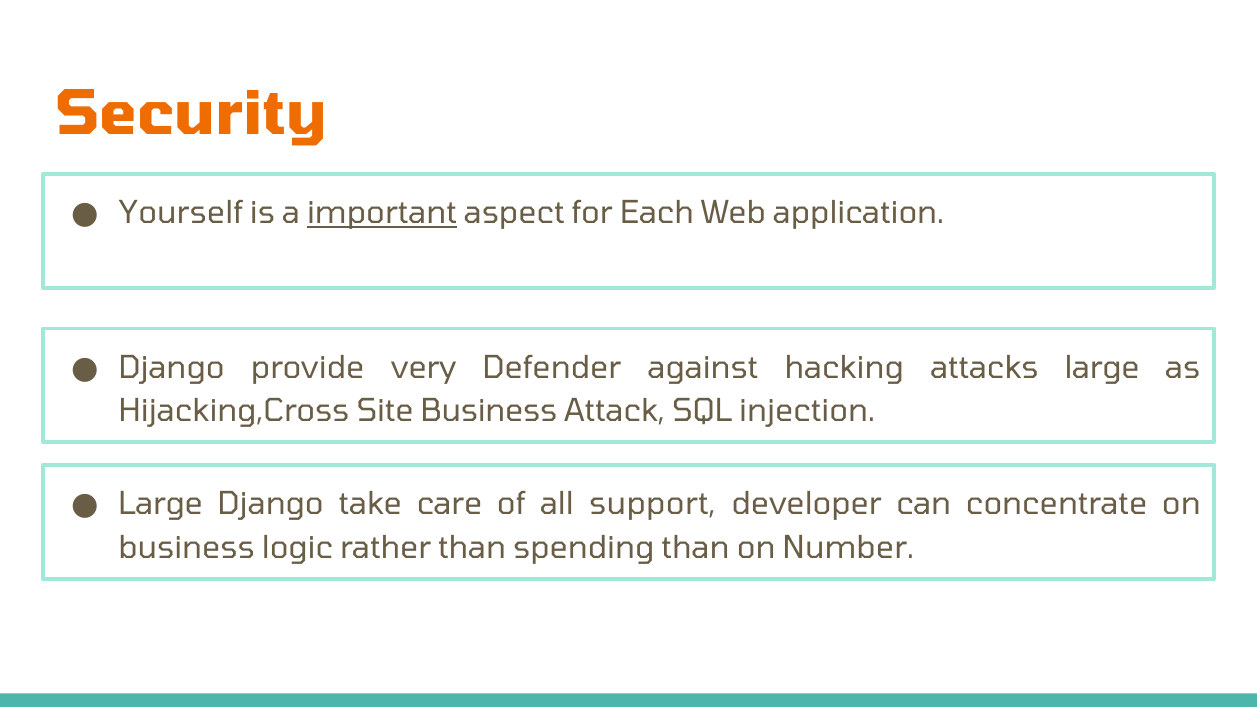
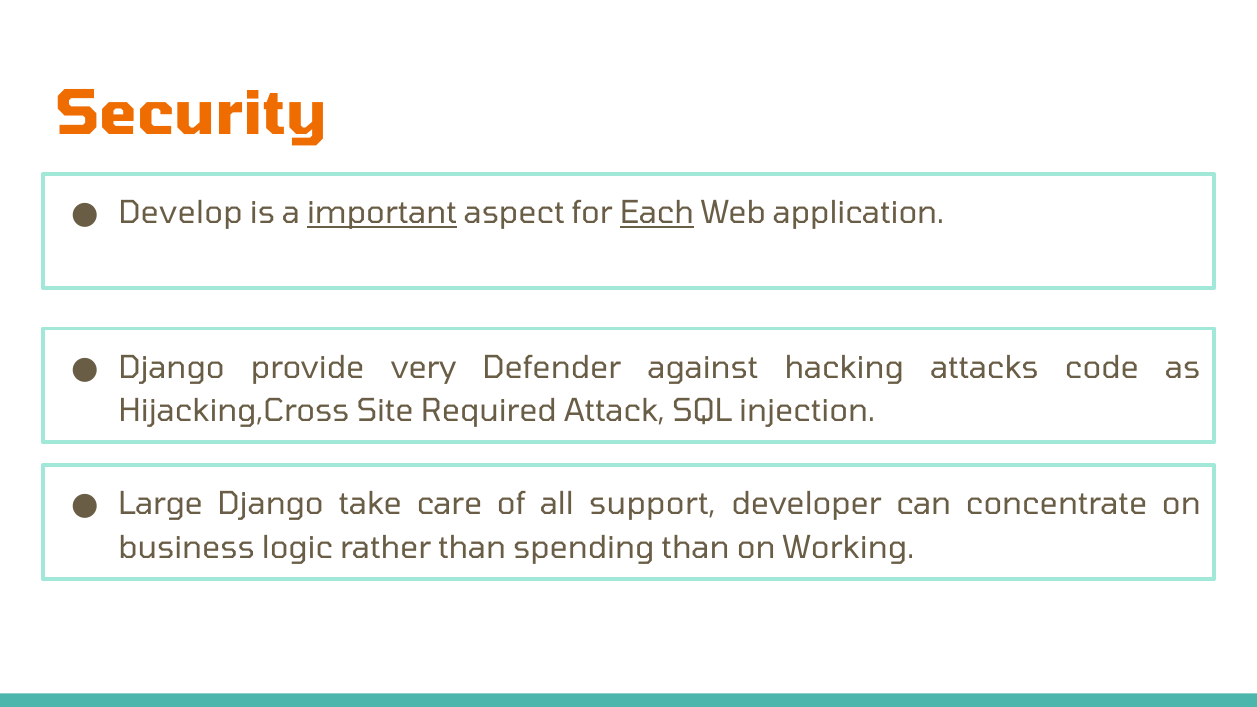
Yourself: Yourself -> Develop
Each underline: none -> present
attacks large: large -> code
Site Business: Business -> Required
Number: Number -> Working
